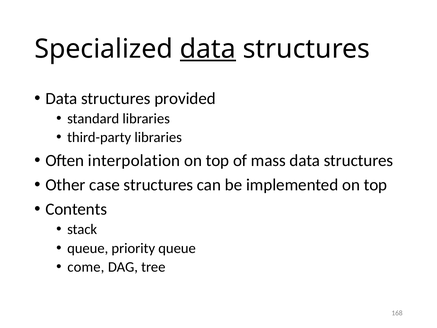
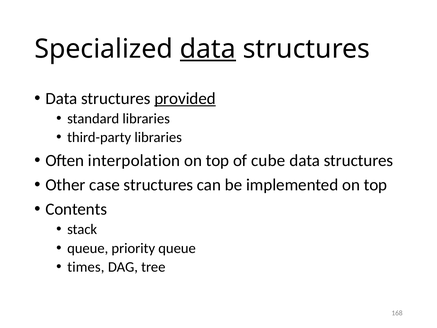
provided underline: none -> present
mass: mass -> cube
come: come -> times
